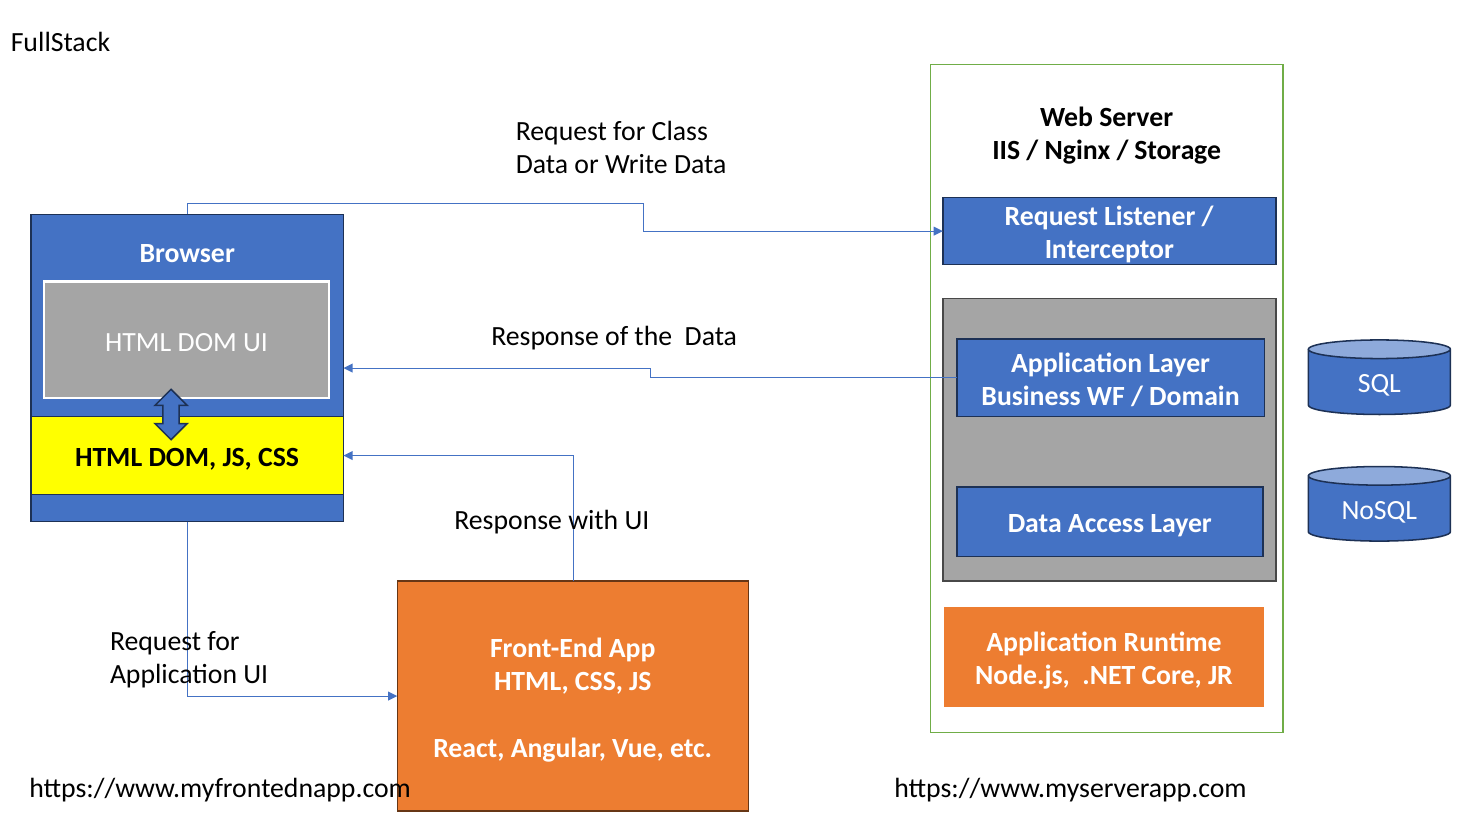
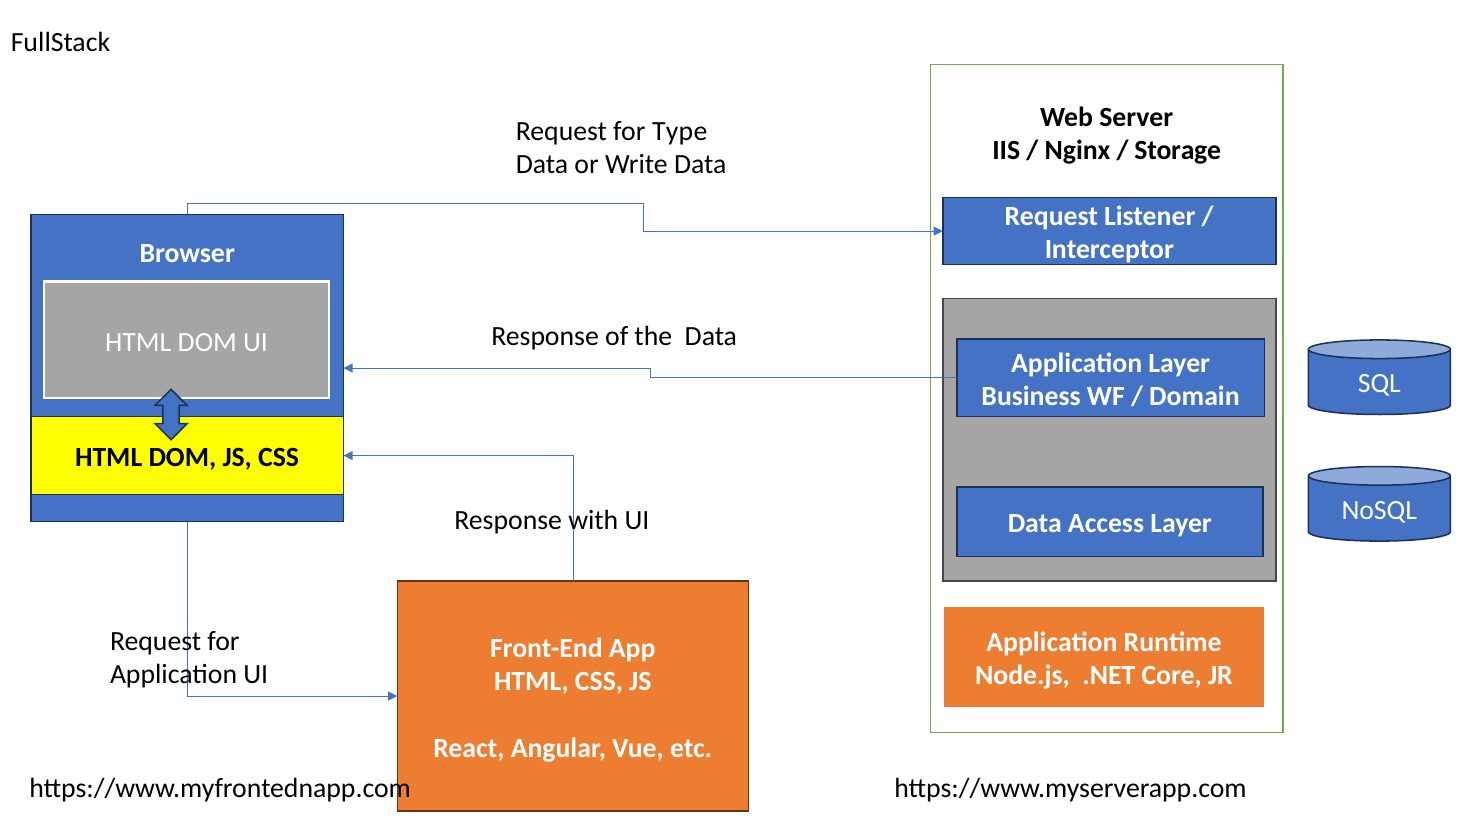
Class: Class -> Type
